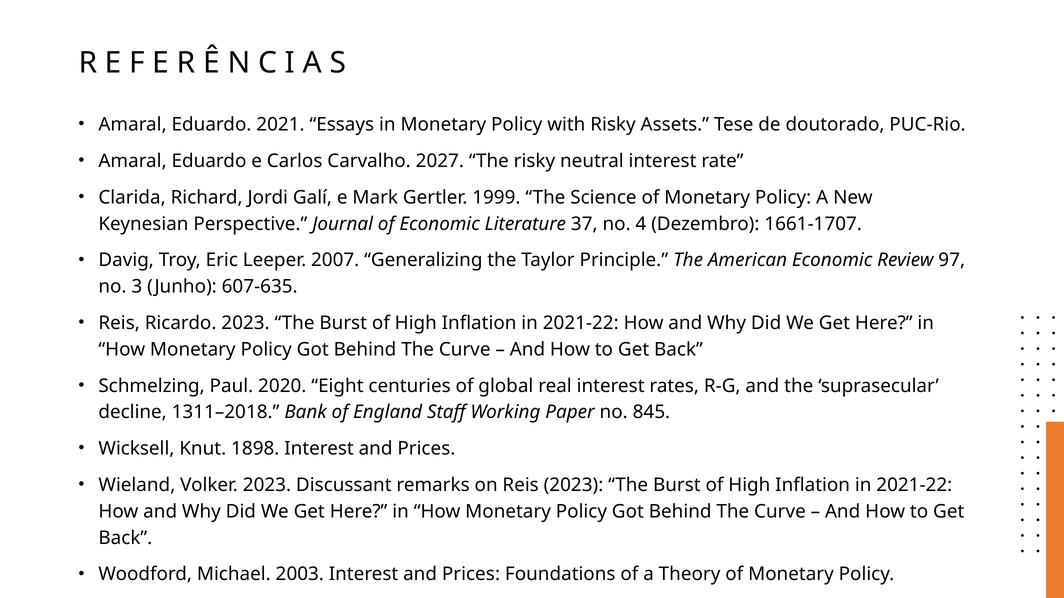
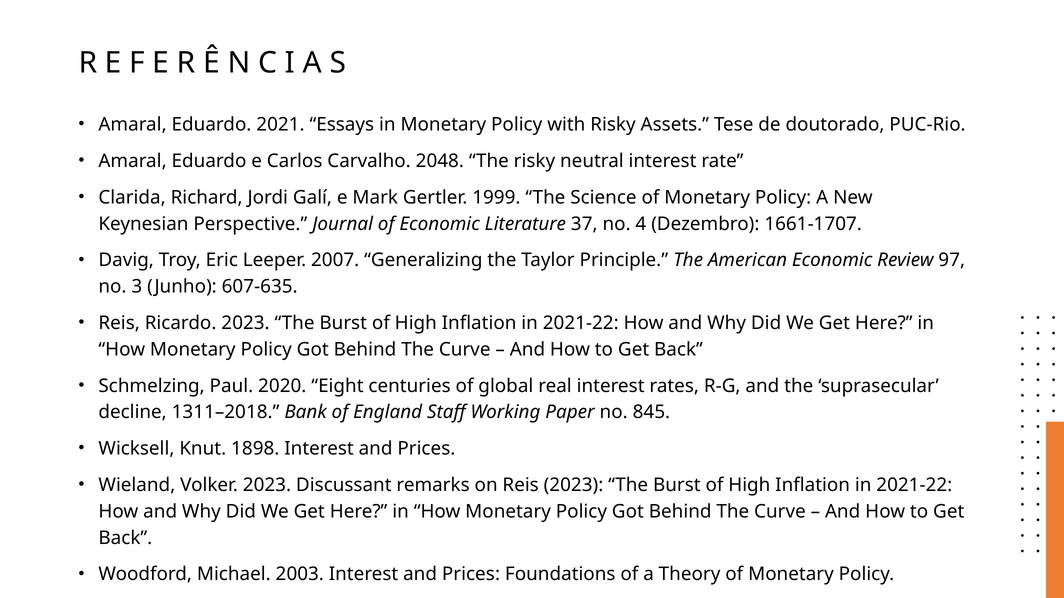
2027: 2027 -> 2048
